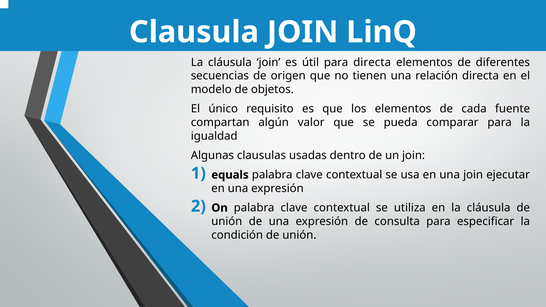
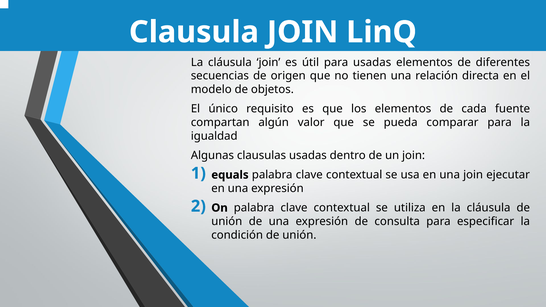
para directa: directa -> usadas
